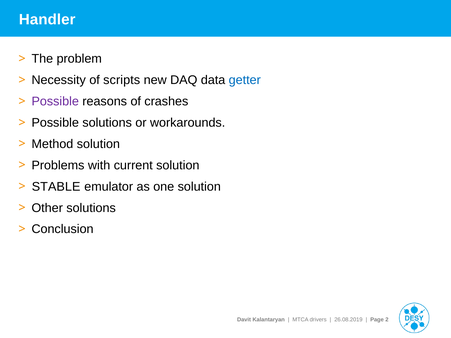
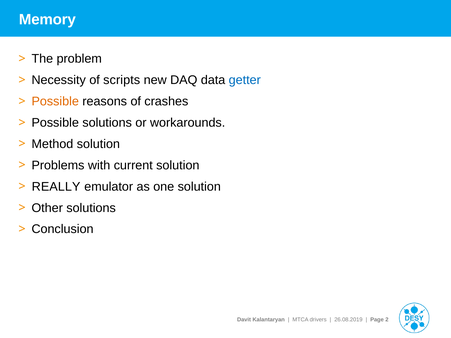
Handler: Handler -> Memory
Possible at (55, 101) colour: purple -> orange
STABLE: STABLE -> REALLY
